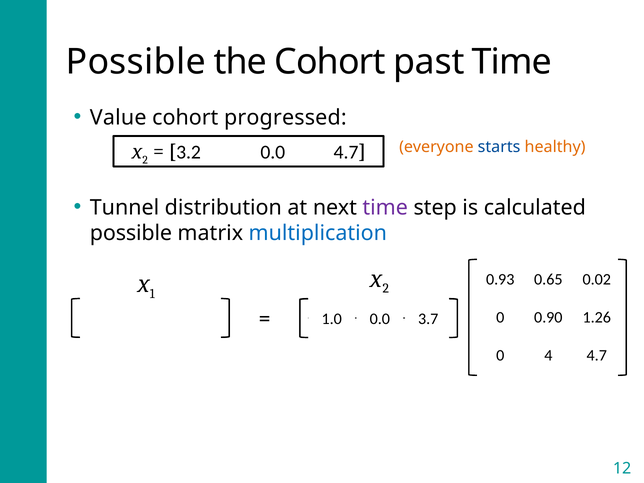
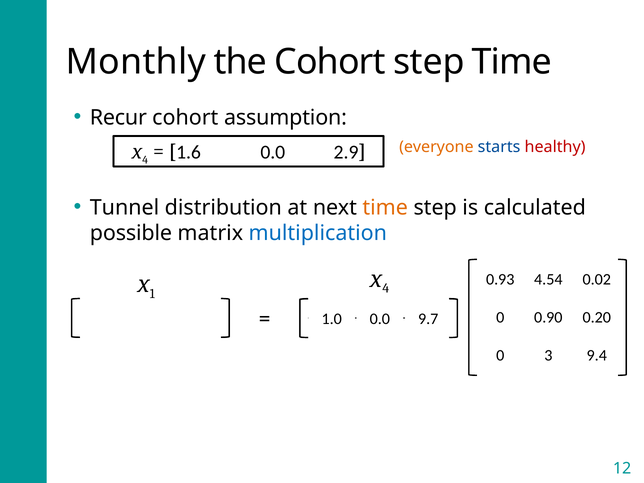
Possible at (136, 62): Possible -> Monthly
Cohort past: past -> step
Value: Value -> Recur
progressed: progressed -> assumption
2 at (145, 160): 2 -> 4
3.2: 3.2 -> 1.6
0.0 4.7: 4.7 -> 2.9
healthy colour: orange -> red
time at (385, 208) colour: purple -> orange
2 at (386, 289): 2 -> 4
0.65: 0.65 -> 4.54
1.26: 1.26 -> 0.20
3.7: 3.7 -> 9.7
4: 4 -> 3
4.7 at (597, 355): 4.7 -> 9.4
